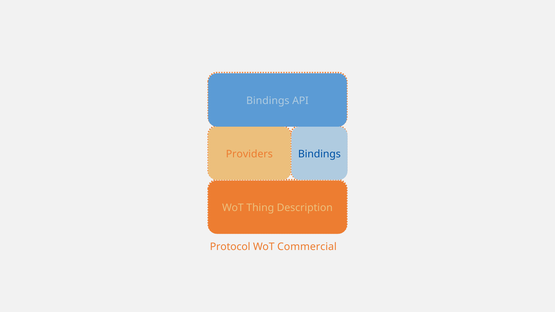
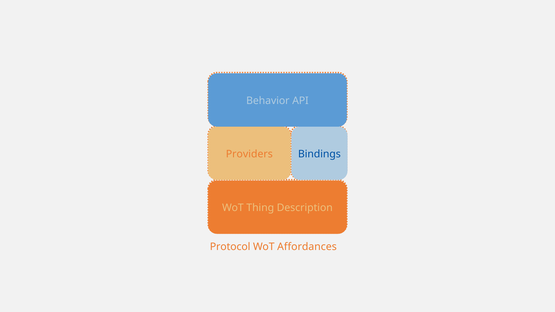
Bindings at (268, 101): Bindings -> Behavior
Commercial: Commercial -> Affordances
